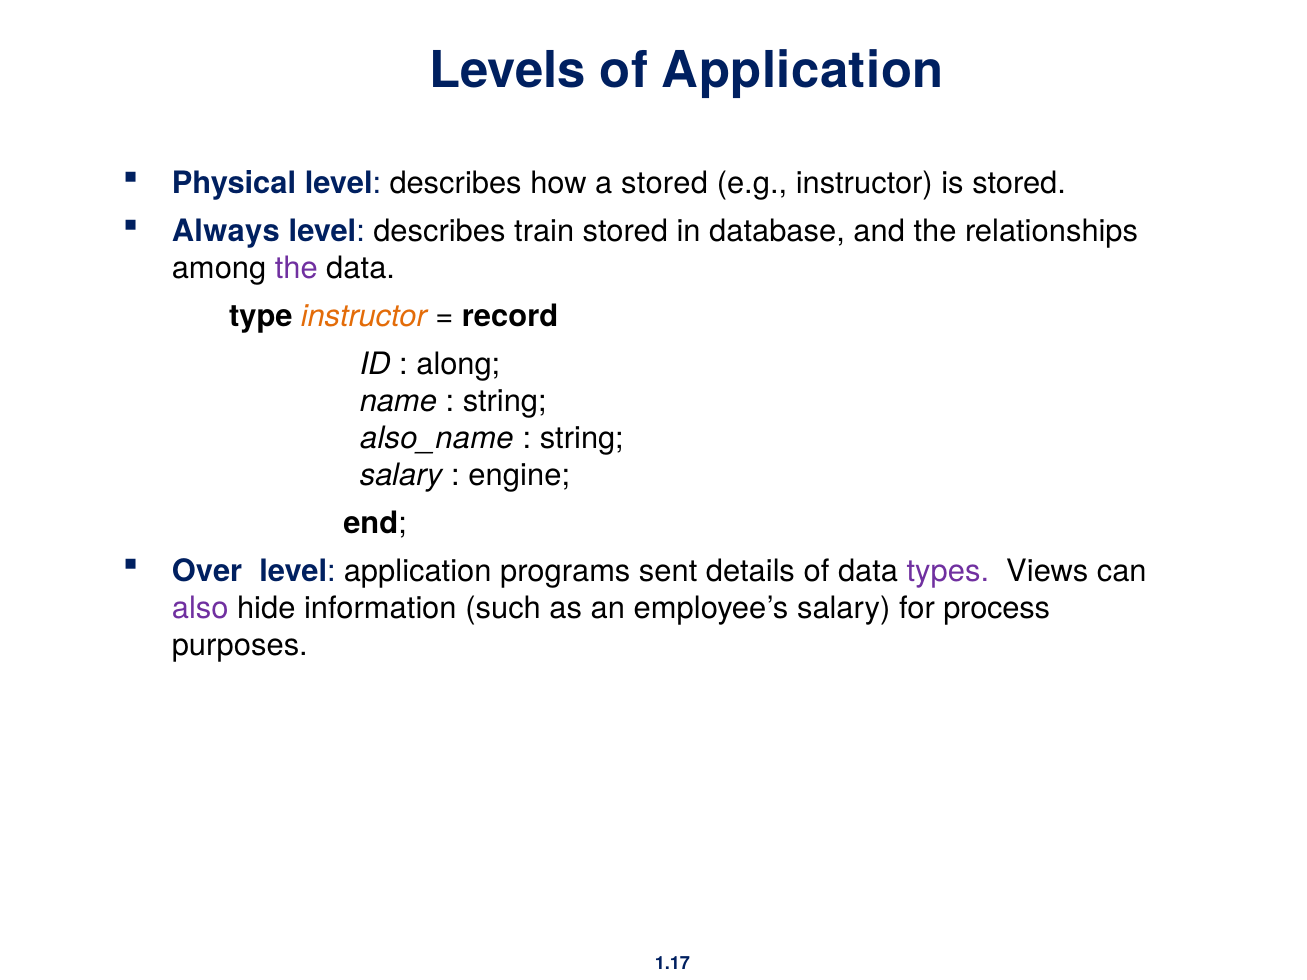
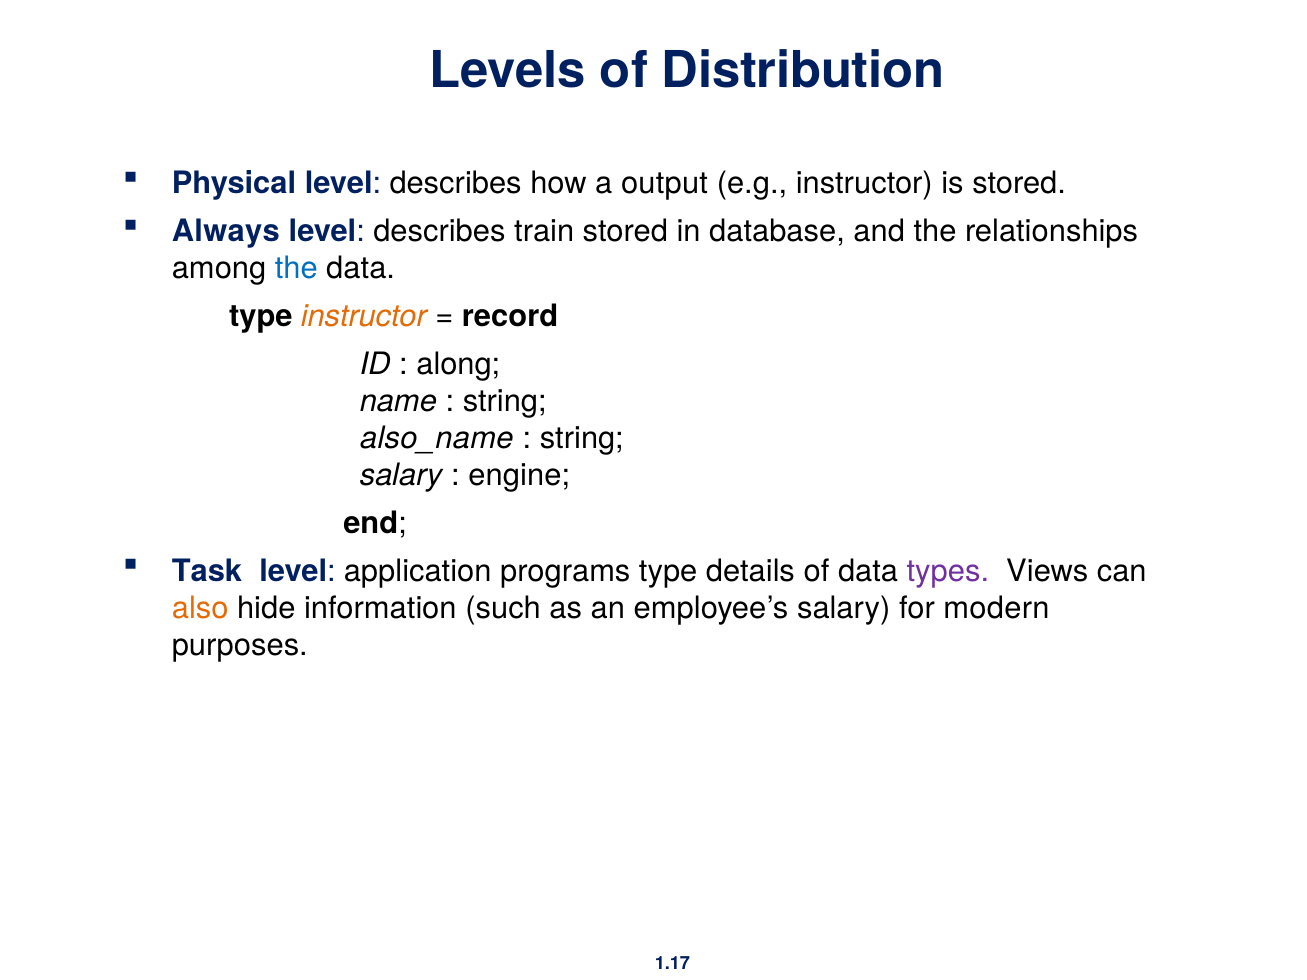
of Application: Application -> Distribution
a stored: stored -> output
the at (296, 268) colour: purple -> blue
Over: Over -> Task
programs sent: sent -> type
also colour: purple -> orange
process: process -> modern
